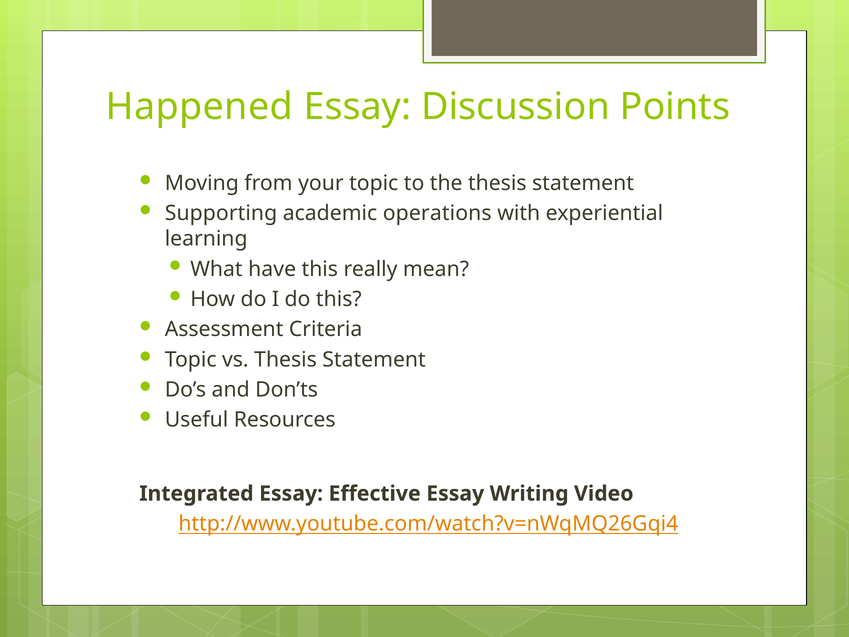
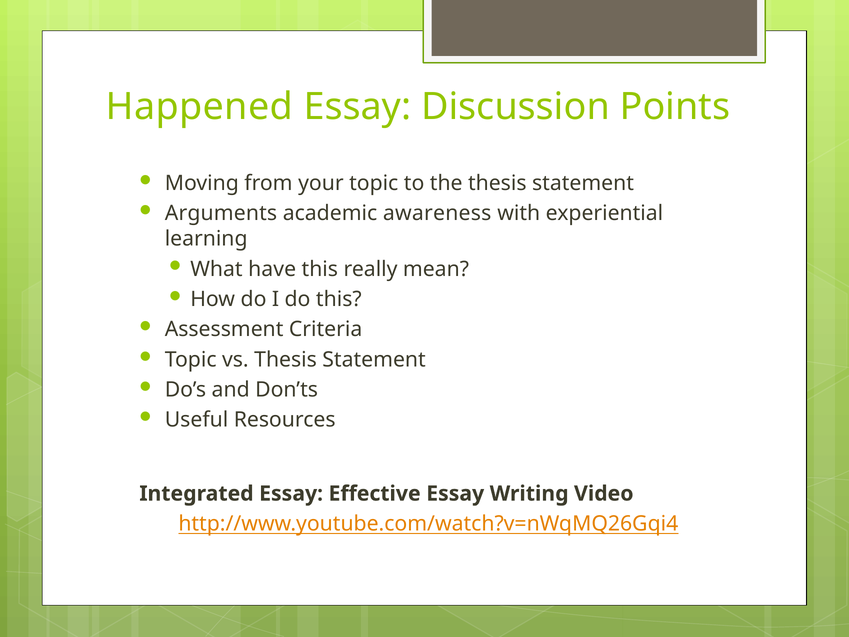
Supporting: Supporting -> Arguments
operations: operations -> awareness
